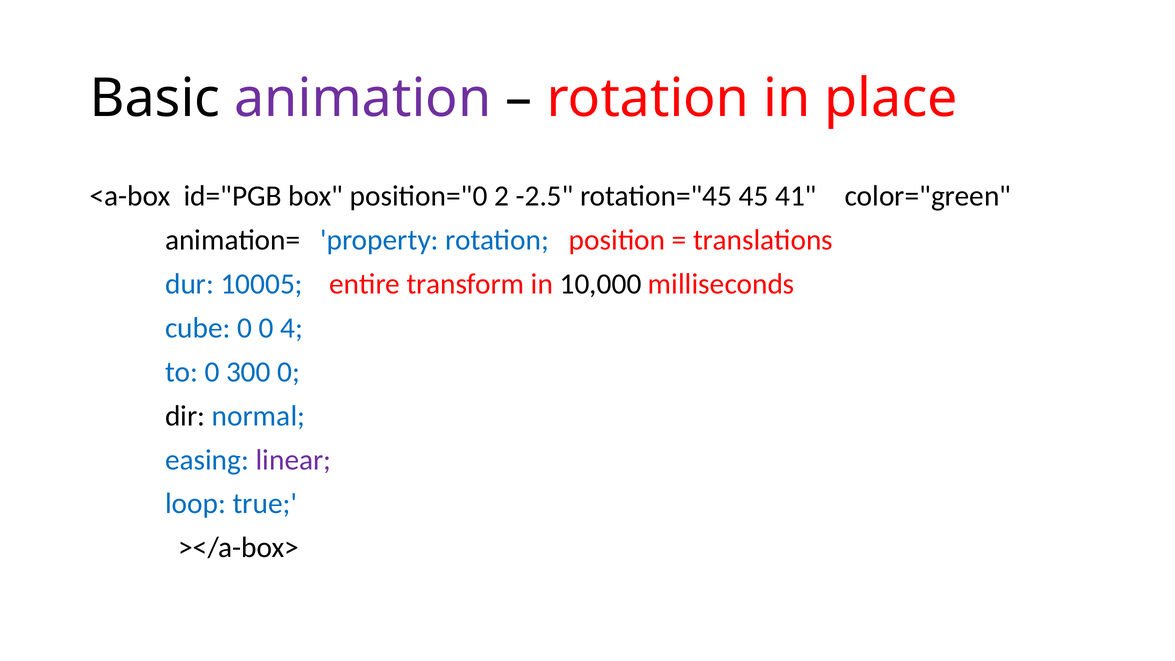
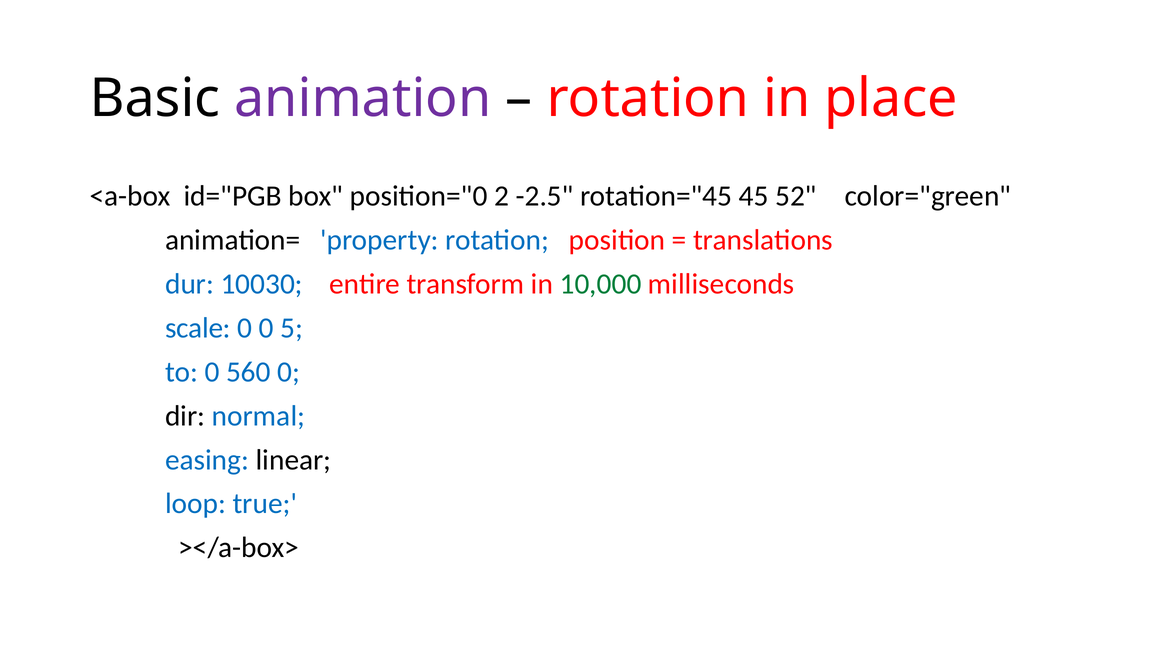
41: 41 -> 52
10005: 10005 -> 10030
10,000 colour: black -> green
cube: cube -> scale
4: 4 -> 5
300: 300 -> 560
linear colour: purple -> black
